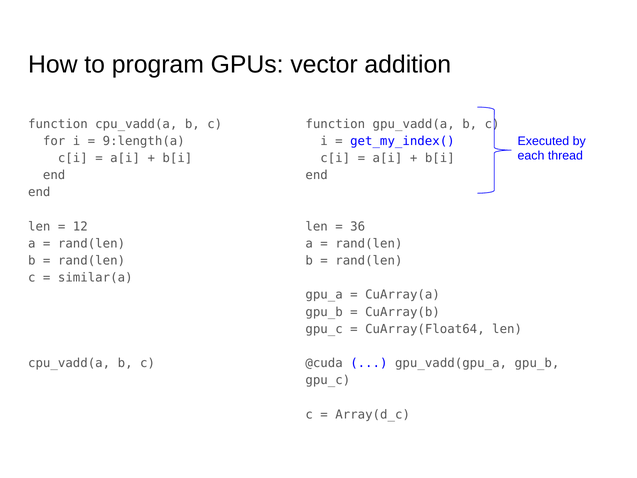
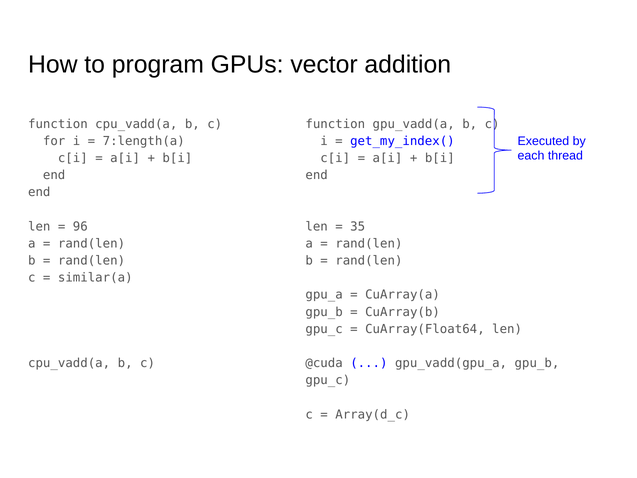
9:length(a: 9:length(a -> 7:length(a
12: 12 -> 96
36: 36 -> 35
